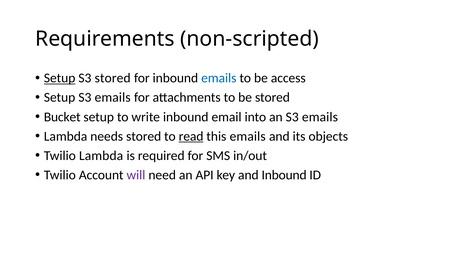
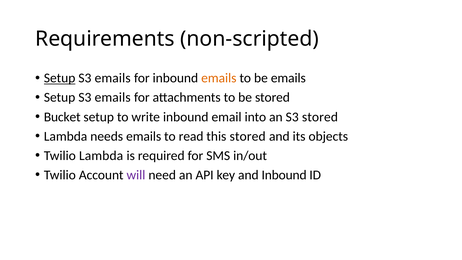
stored at (113, 78): stored -> emails
emails at (219, 78) colour: blue -> orange
be access: access -> emails
an S3 emails: emails -> stored
needs stored: stored -> emails
read underline: present -> none
this emails: emails -> stored
